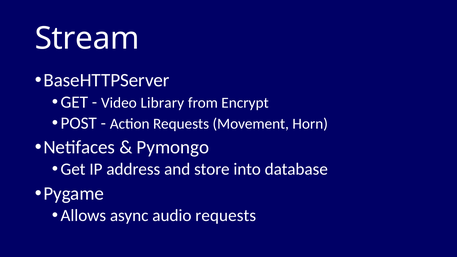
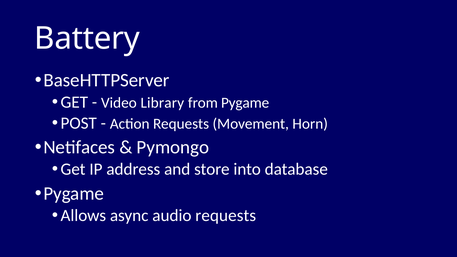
Stream: Stream -> Battery
from Encrypt: Encrypt -> Pygame
